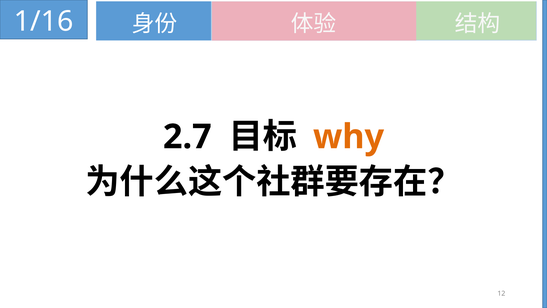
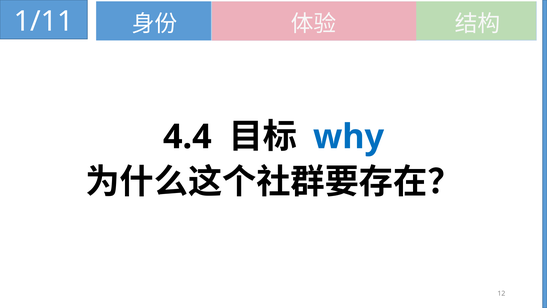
1/16: 1/16 -> 1/11
2.7: 2.7 -> 4.4
why colour: orange -> blue
